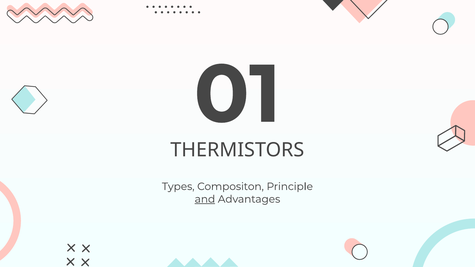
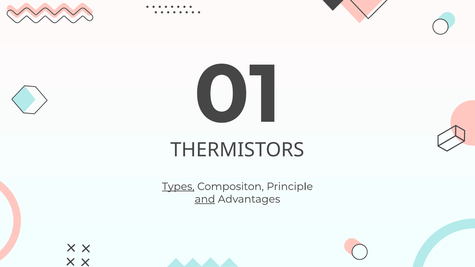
Types underline: none -> present
